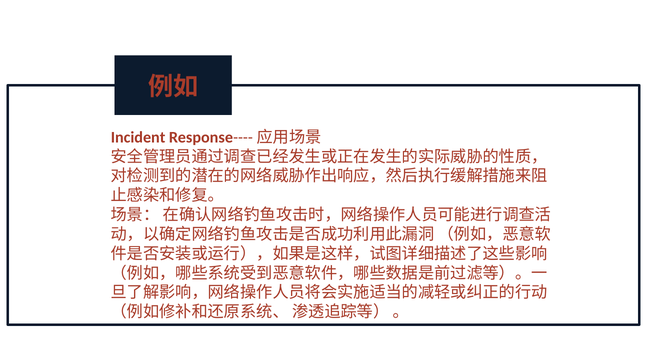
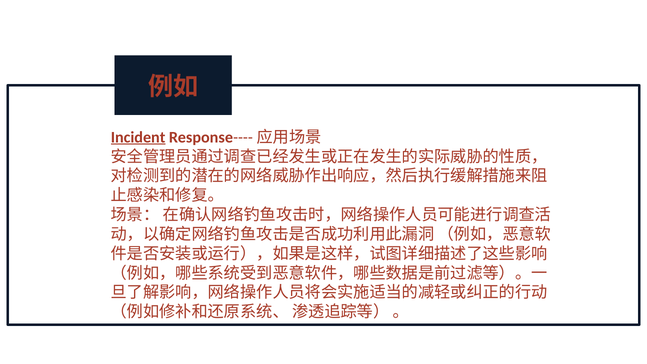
Incident underline: none -> present
